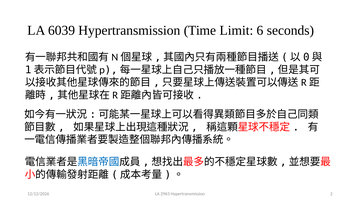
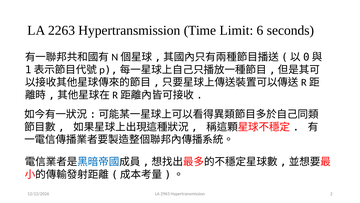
6039: 6039 -> 2263
